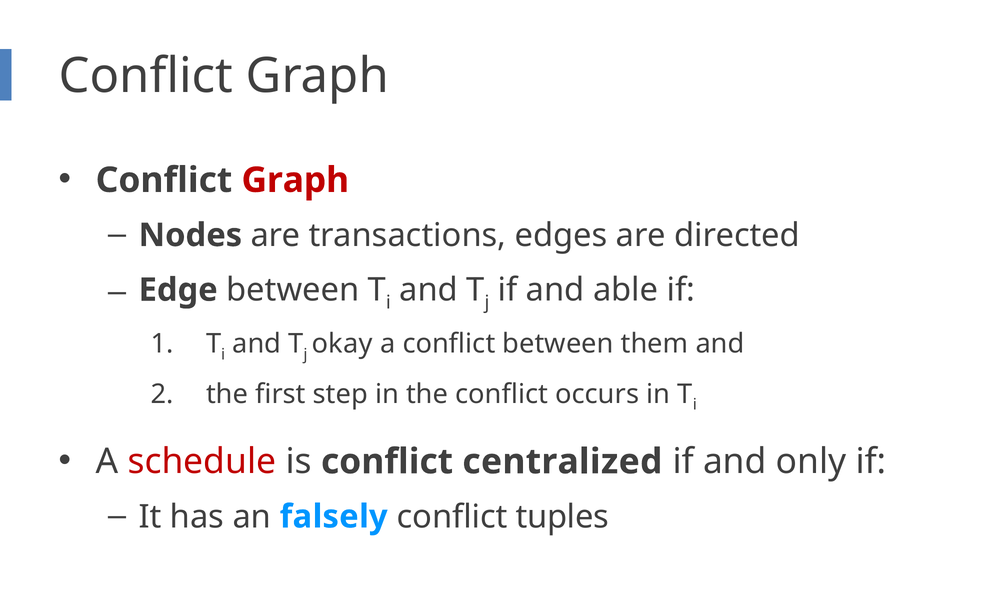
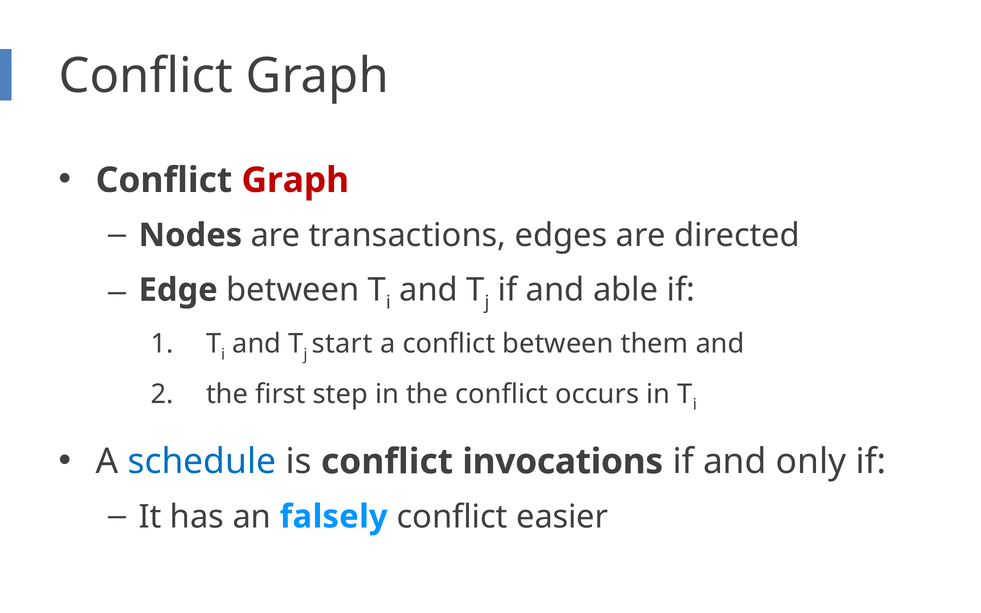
okay: okay -> start
schedule colour: red -> blue
centralized: centralized -> invocations
tuples: tuples -> easier
